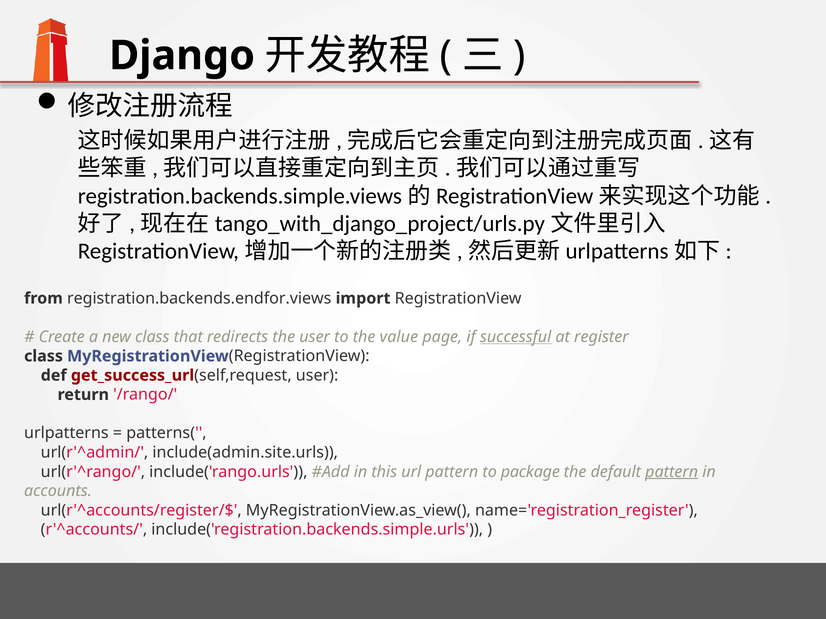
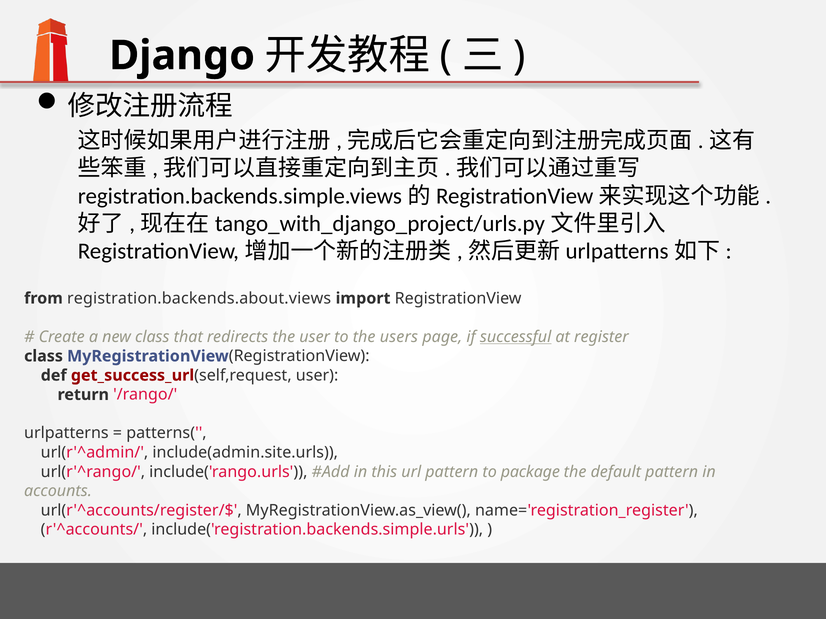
registration.backends.endfor.views: registration.backends.endfor.views -> registration.backends.about.views
value: value -> users
pattern at (672, 472) underline: present -> none
